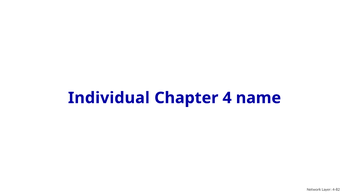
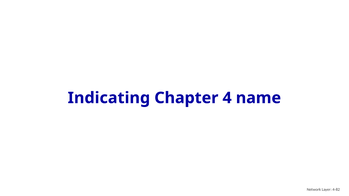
Individual: Individual -> Indicating
